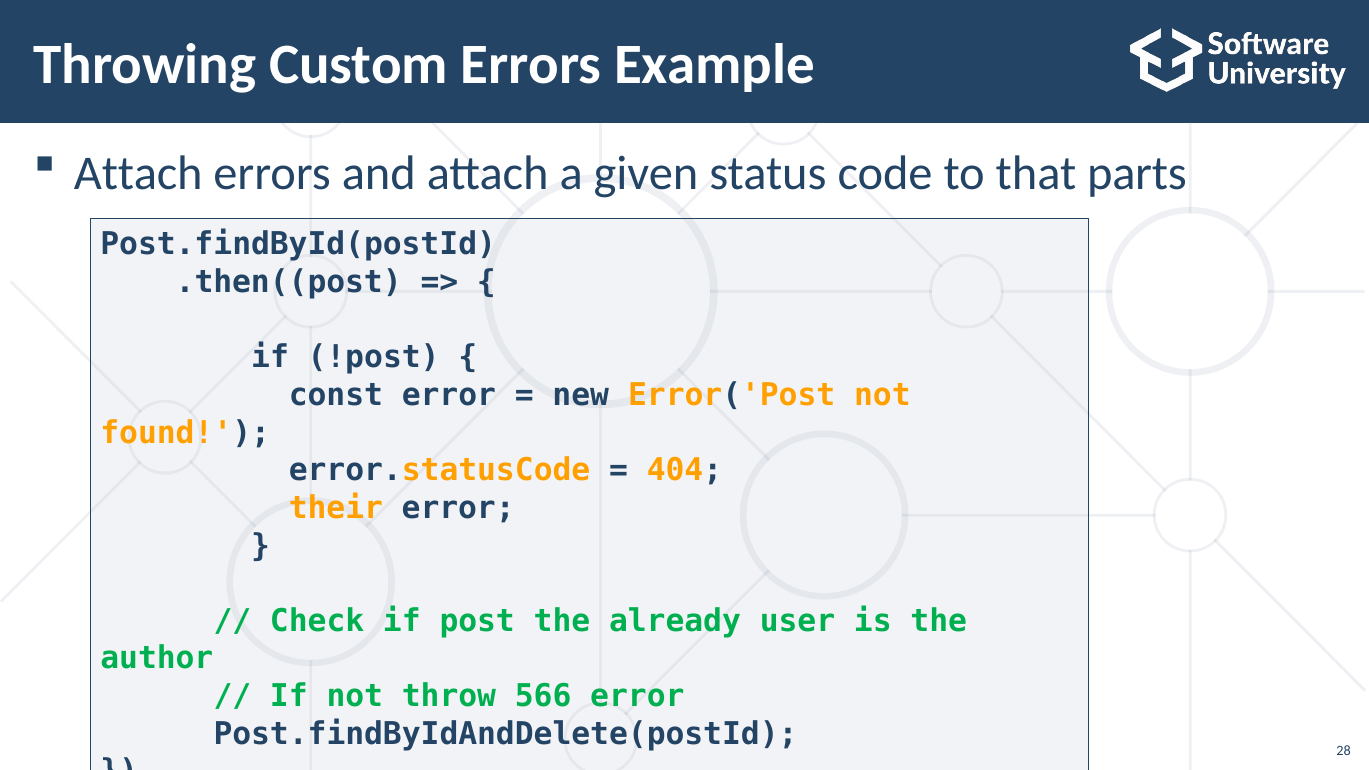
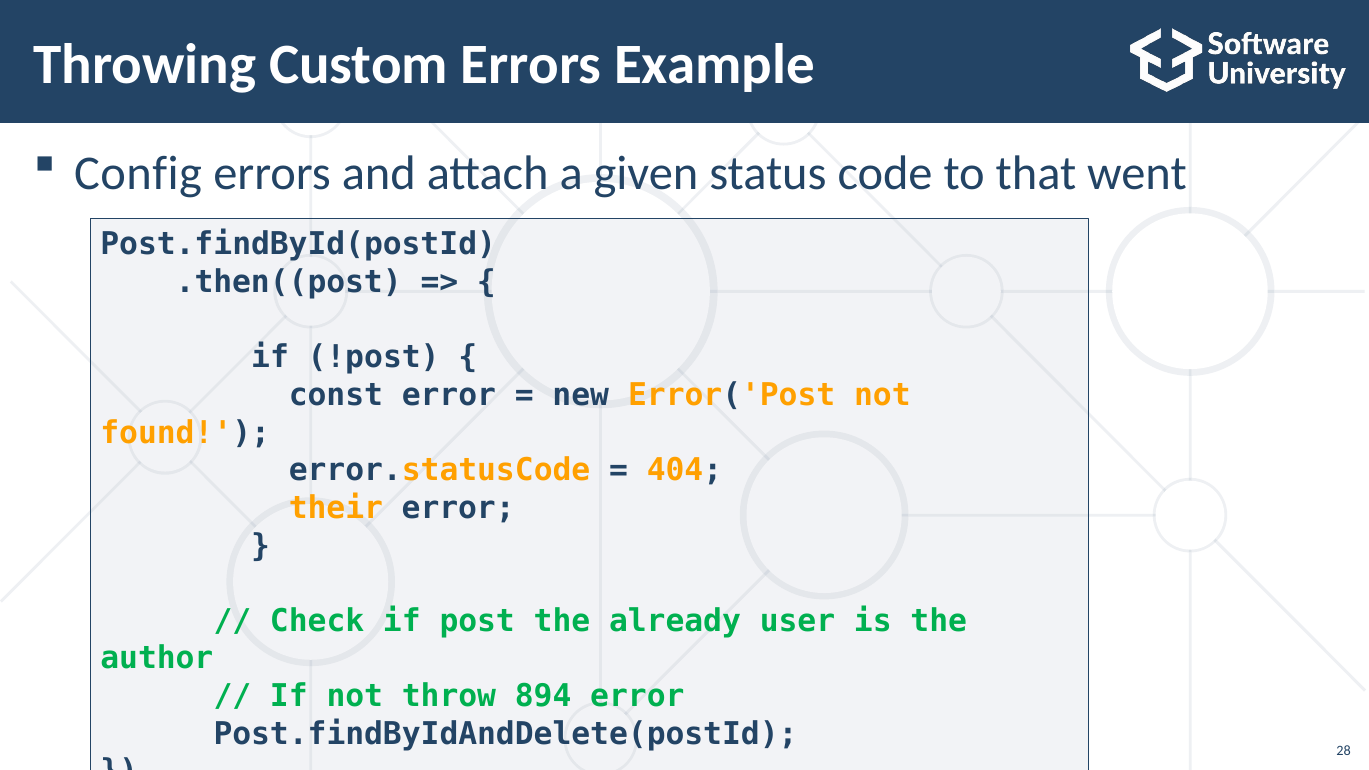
Attach at (138, 174): Attach -> Config
parts: parts -> went
566: 566 -> 894
